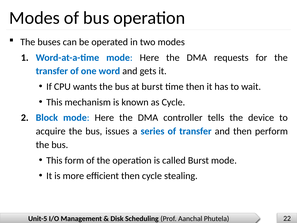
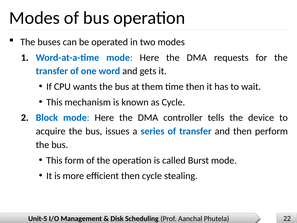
at burst: burst -> them
